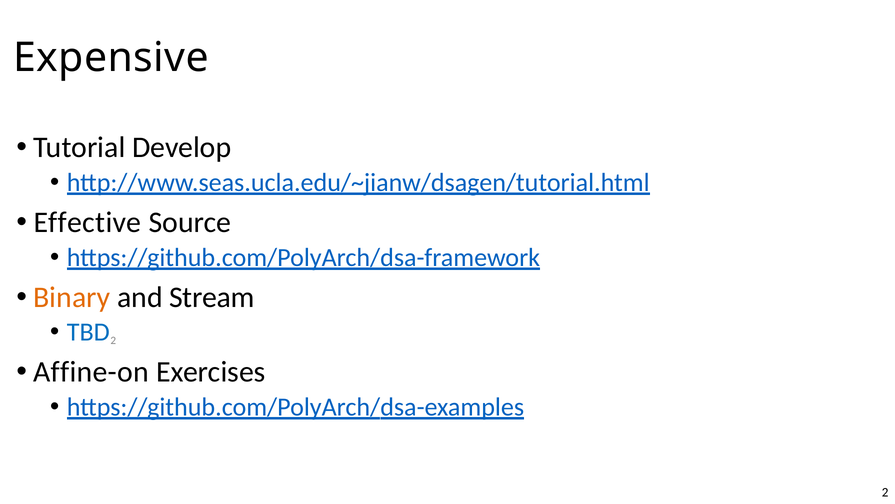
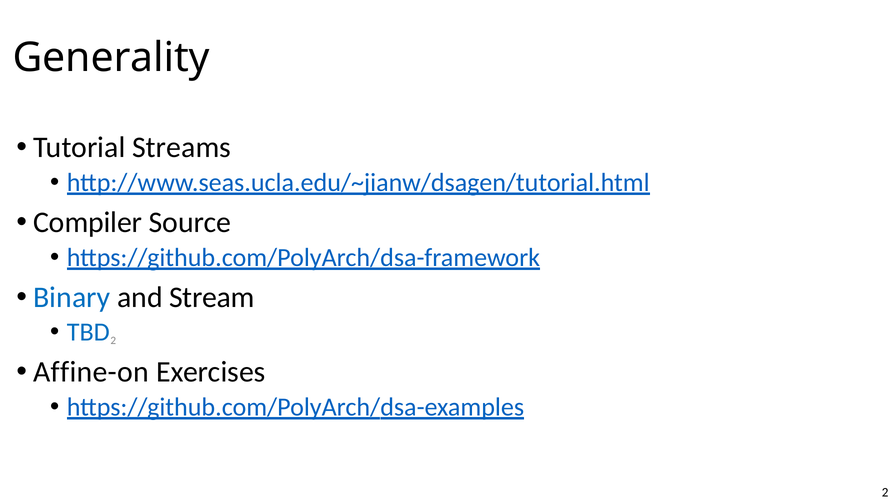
Expensive: Expensive -> Generality
Develop: Develop -> Streams
Effective: Effective -> Compiler
Binary colour: orange -> blue
